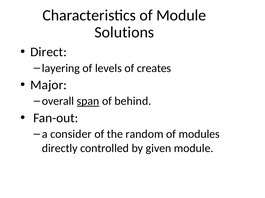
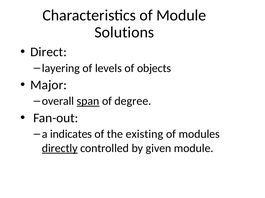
creates: creates -> objects
behind: behind -> degree
consider: consider -> indicates
random: random -> existing
directly underline: none -> present
